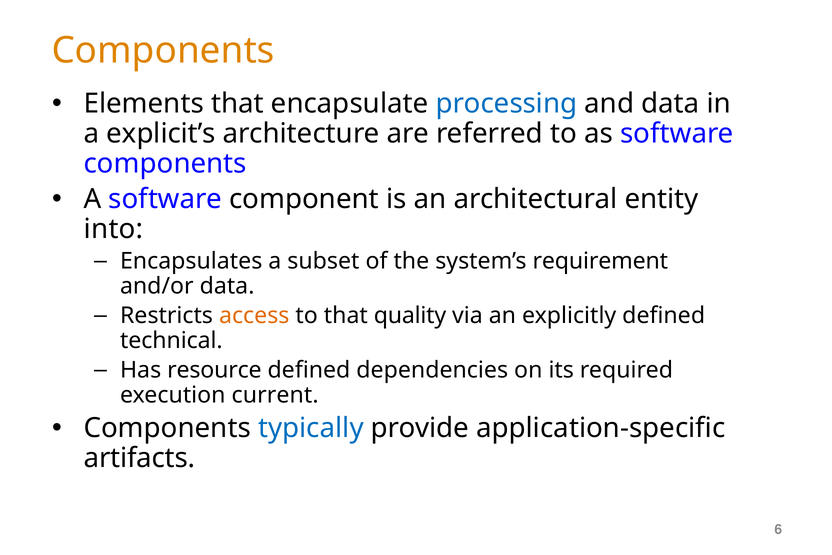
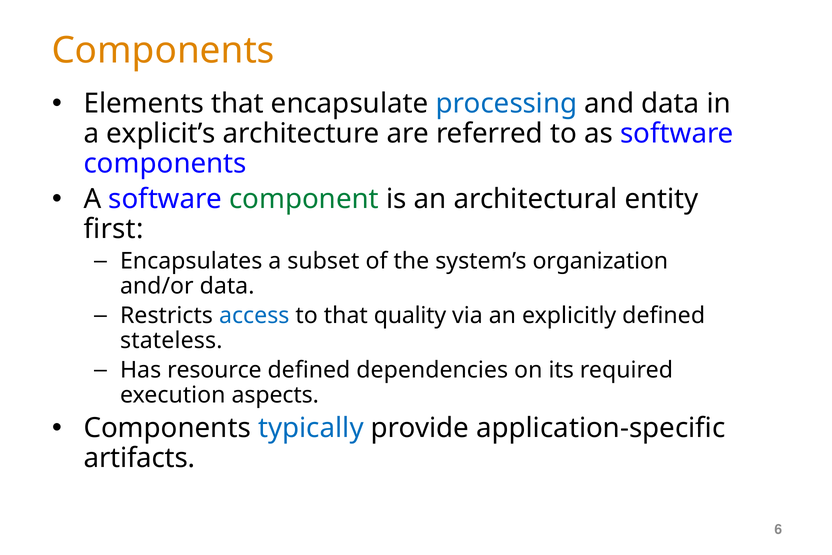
component colour: black -> green
into: into -> first
requirement: requirement -> organization
access colour: orange -> blue
technical: technical -> stateless
current: current -> aspects
